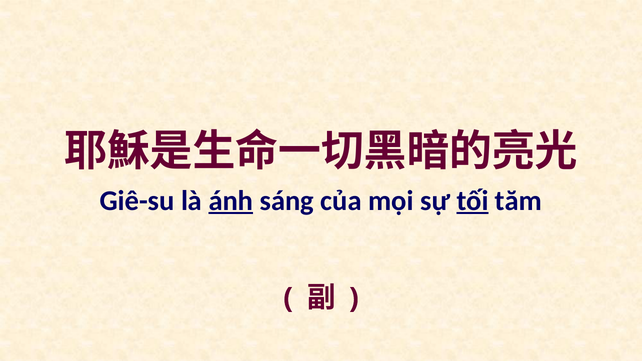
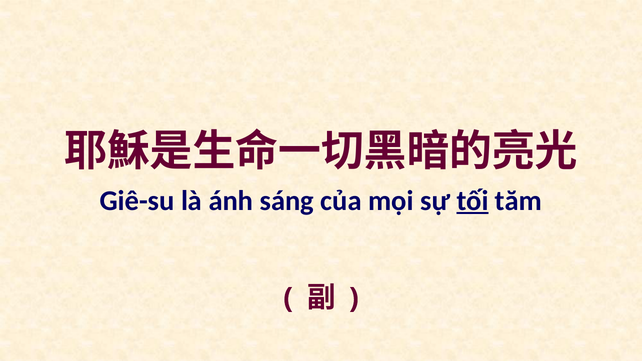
ánh underline: present -> none
